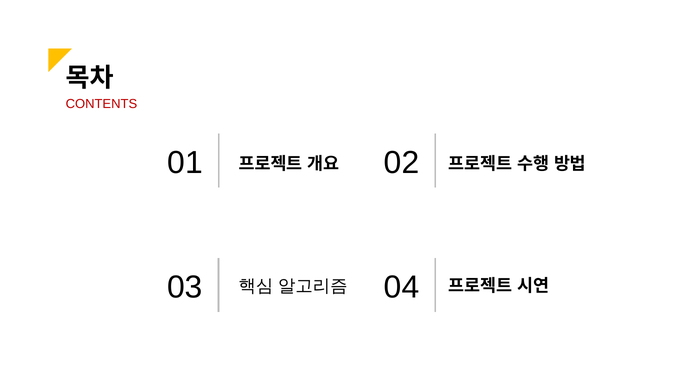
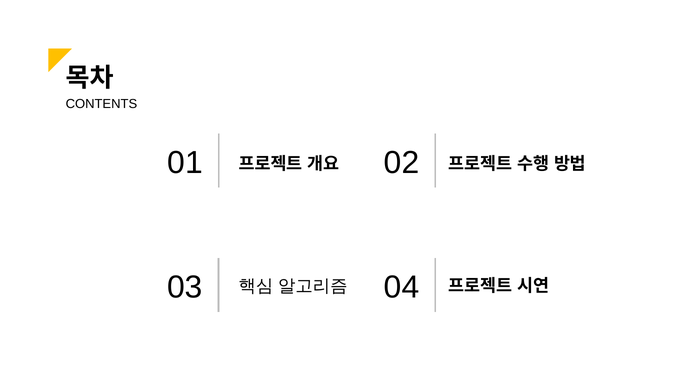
CONTENTS colour: red -> black
